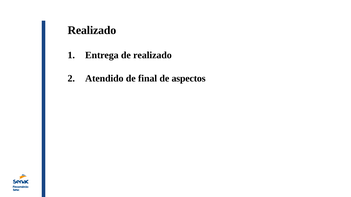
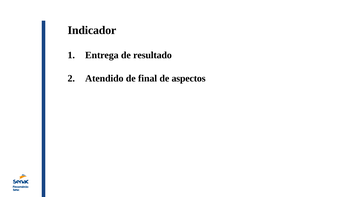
Realizado at (92, 30): Realizado -> Indicador
de realizado: realizado -> resultado
